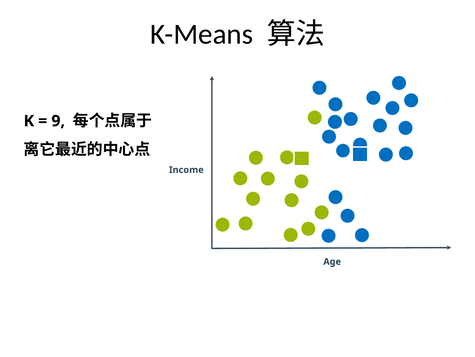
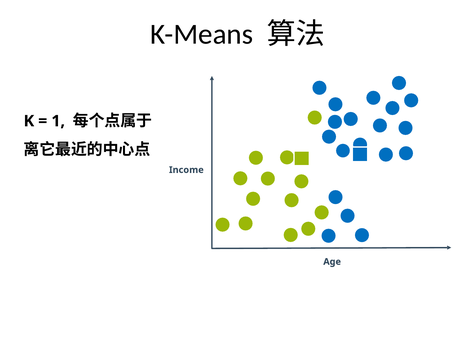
9: 9 -> 1
